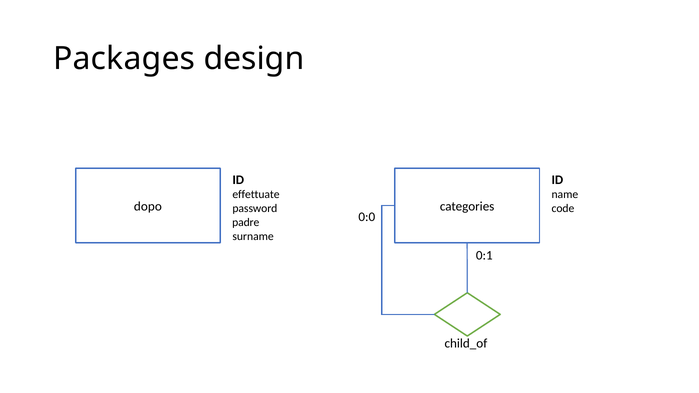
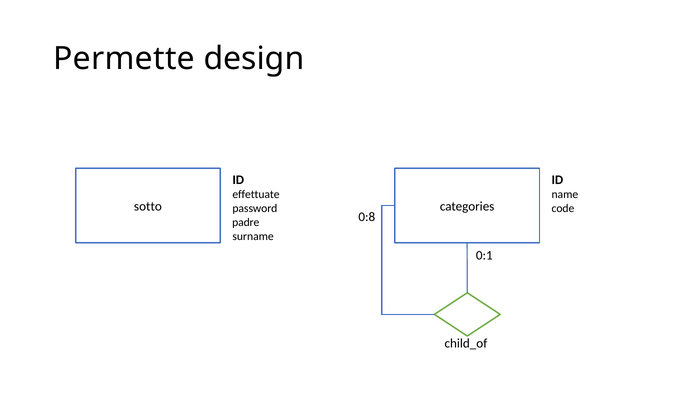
Packages: Packages -> Permette
dopo: dopo -> sotto
0:0: 0:0 -> 0:8
